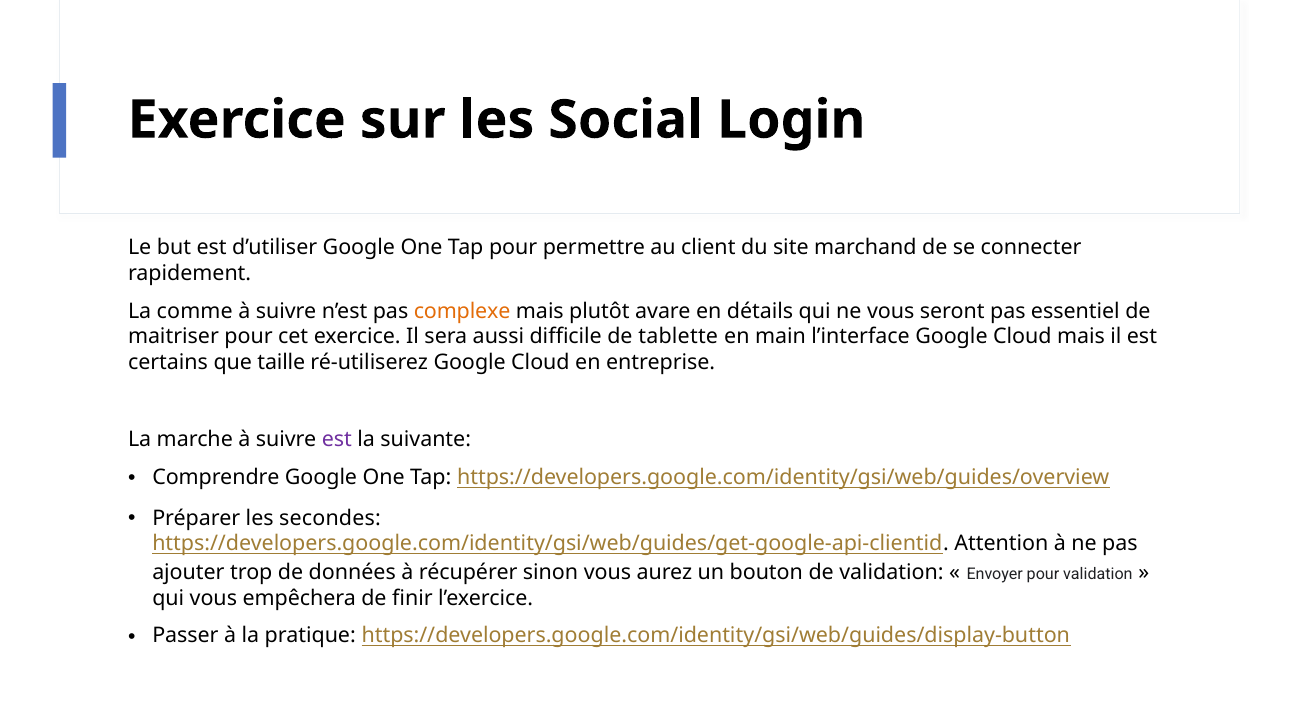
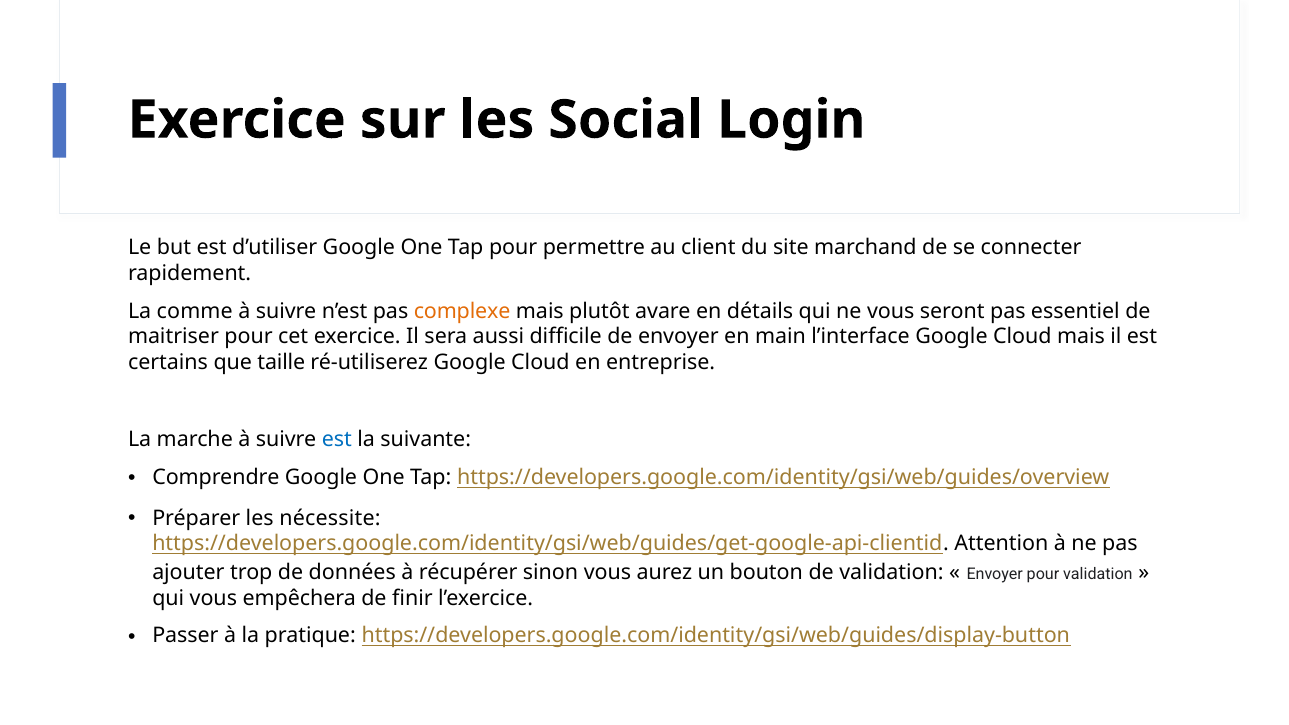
de tablette: tablette -> envoyer
est at (337, 440) colour: purple -> blue
secondes: secondes -> nécessite
